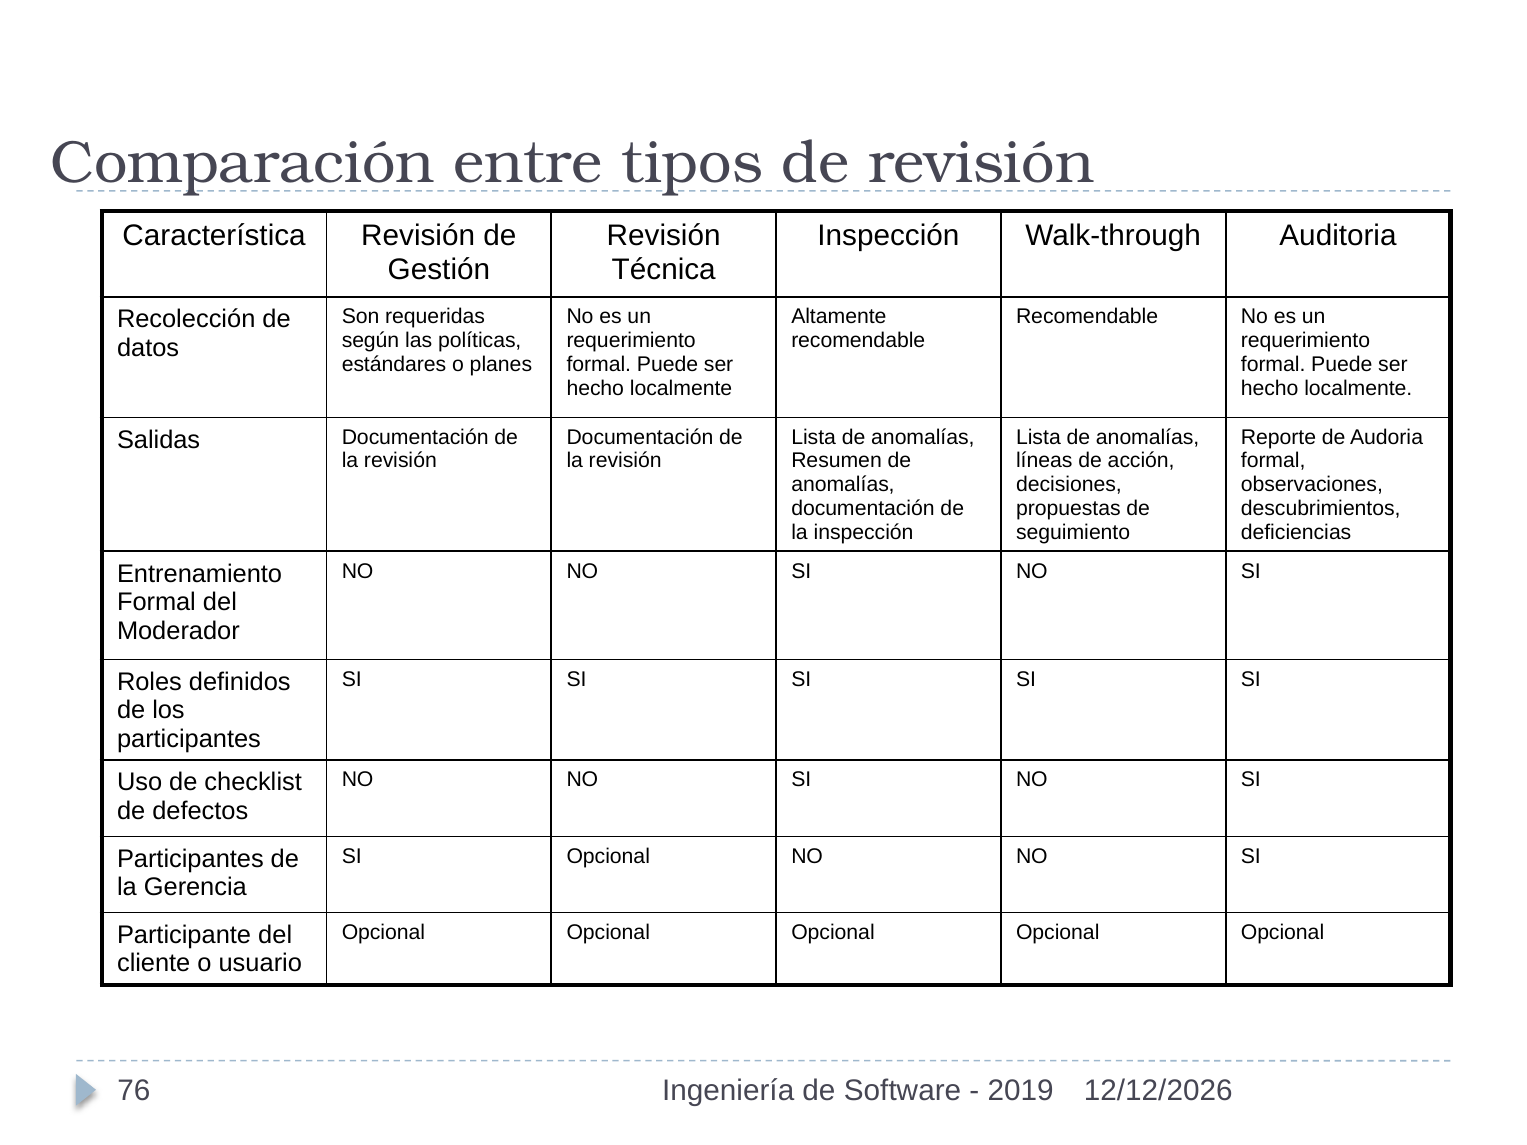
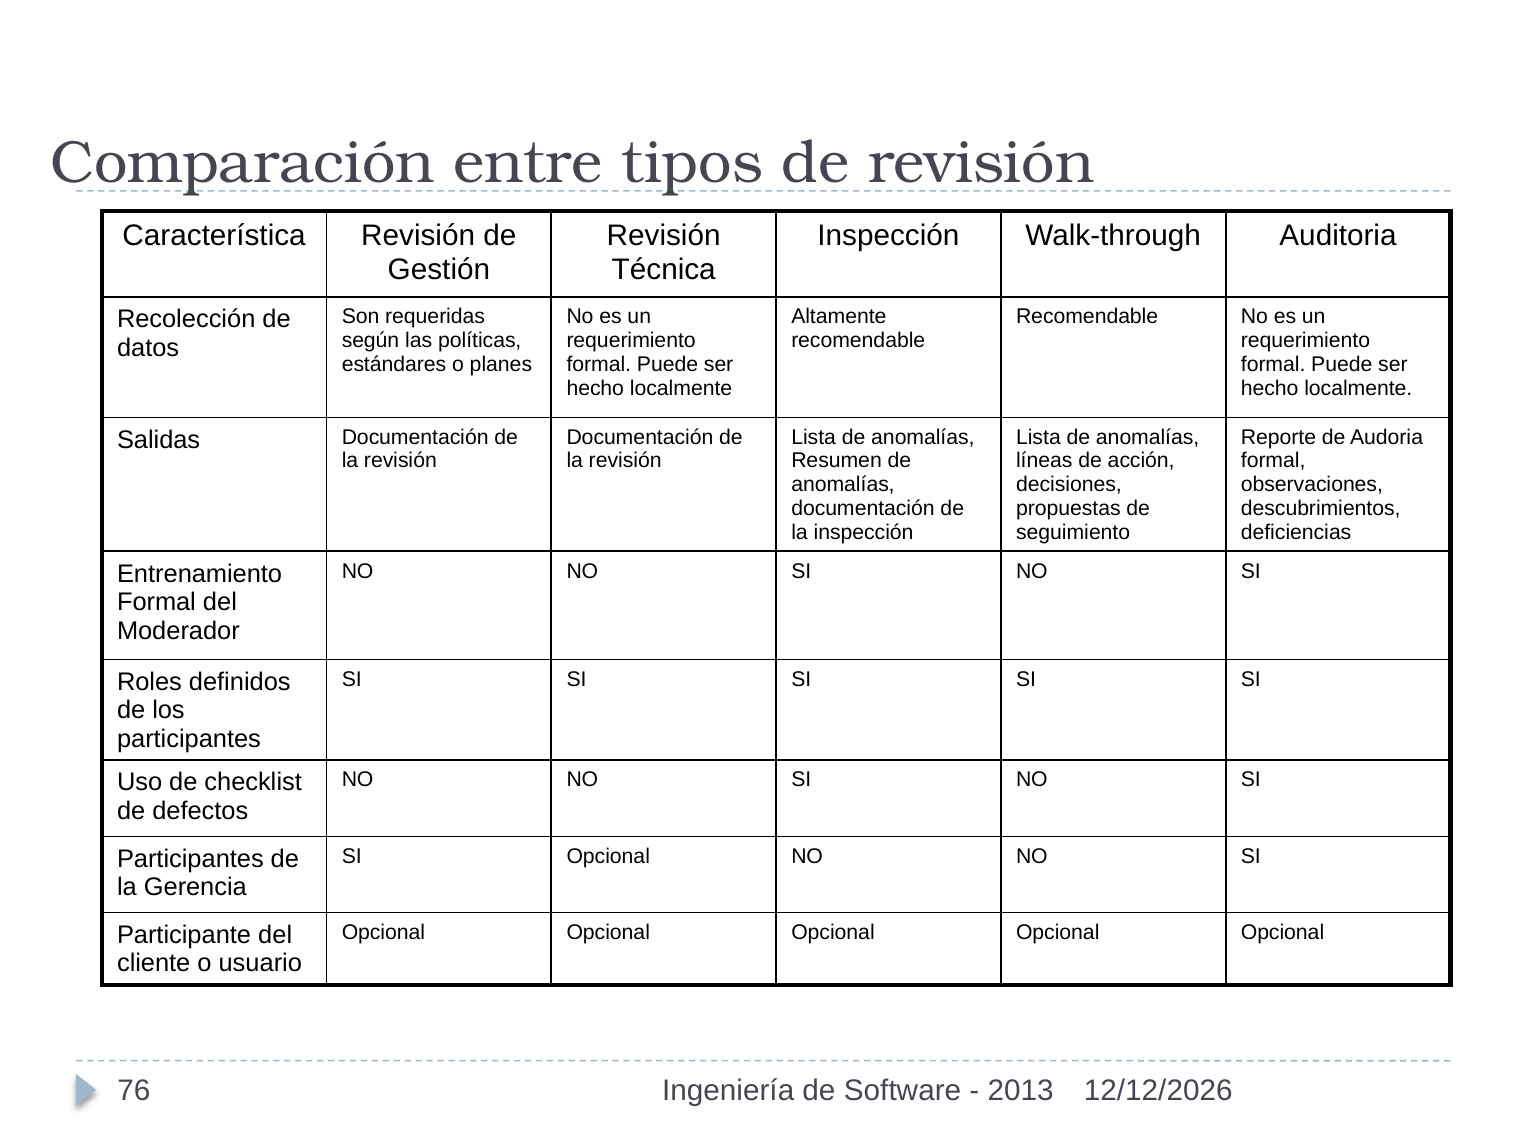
2019: 2019 -> 2013
